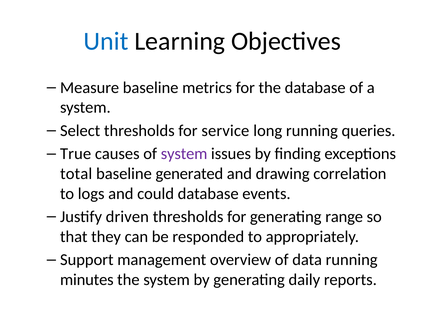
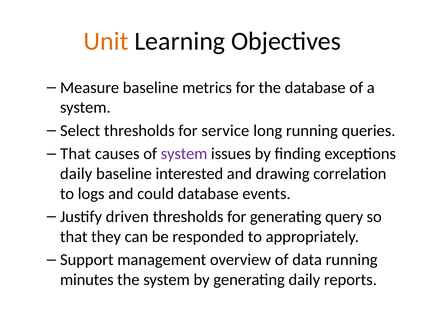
Unit colour: blue -> orange
True at (76, 154): True -> That
total at (76, 174): total -> daily
generated: generated -> interested
range: range -> query
